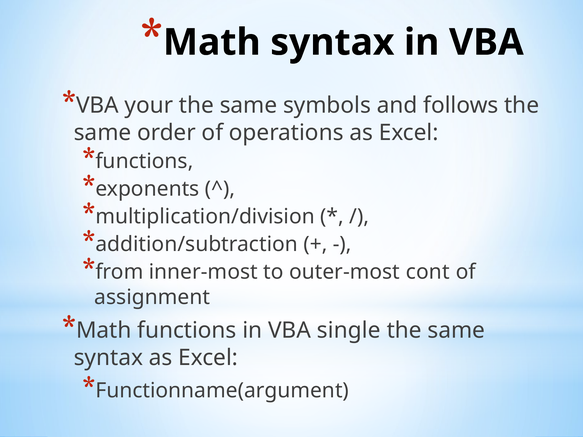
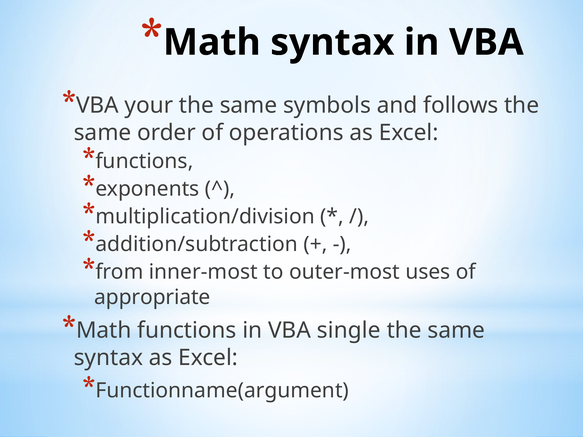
cont: cont -> uses
assignment: assignment -> appropriate
